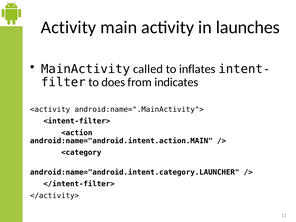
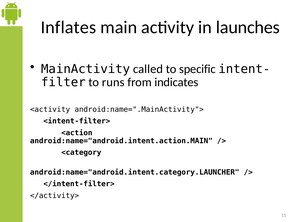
Activity at (68, 27): Activity -> Inflates
inflates: inflates -> specific
does: does -> runs
